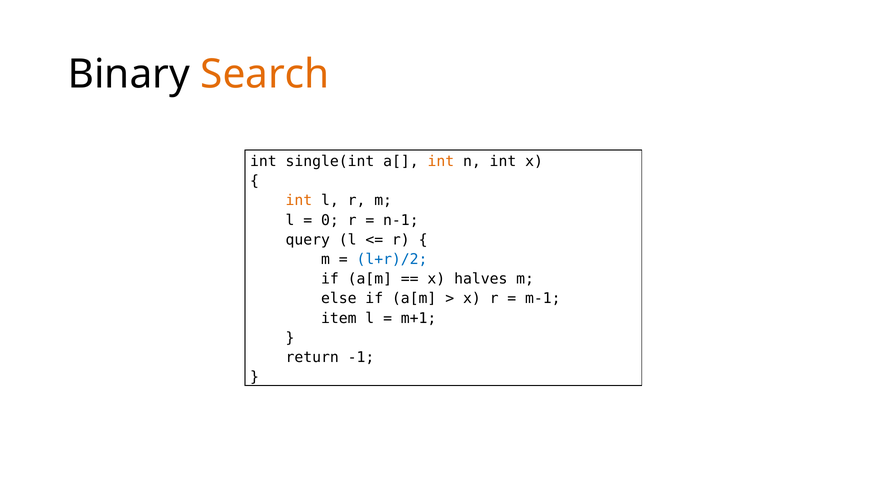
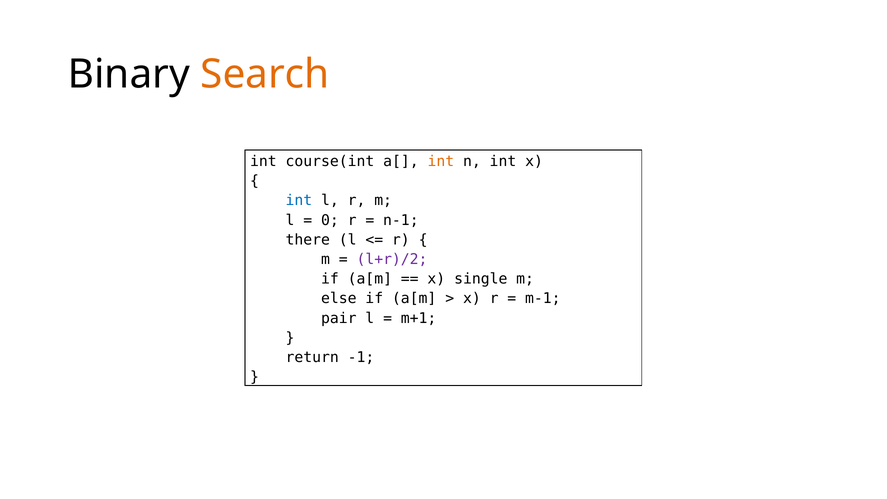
single(int: single(int -> course(int
int at (299, 200) colour: orange -> blue
query: query -> there
l+r)/2 colour: blue -> purple
halves: halves -> single
item: item -> pair
